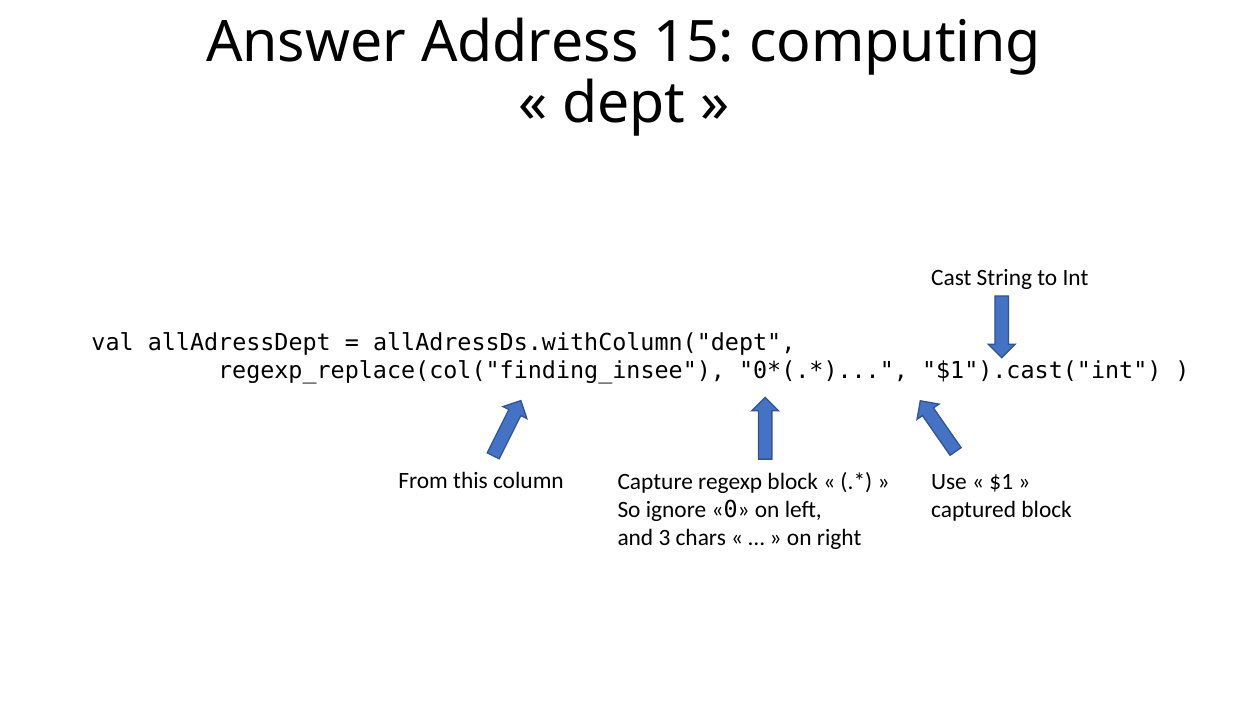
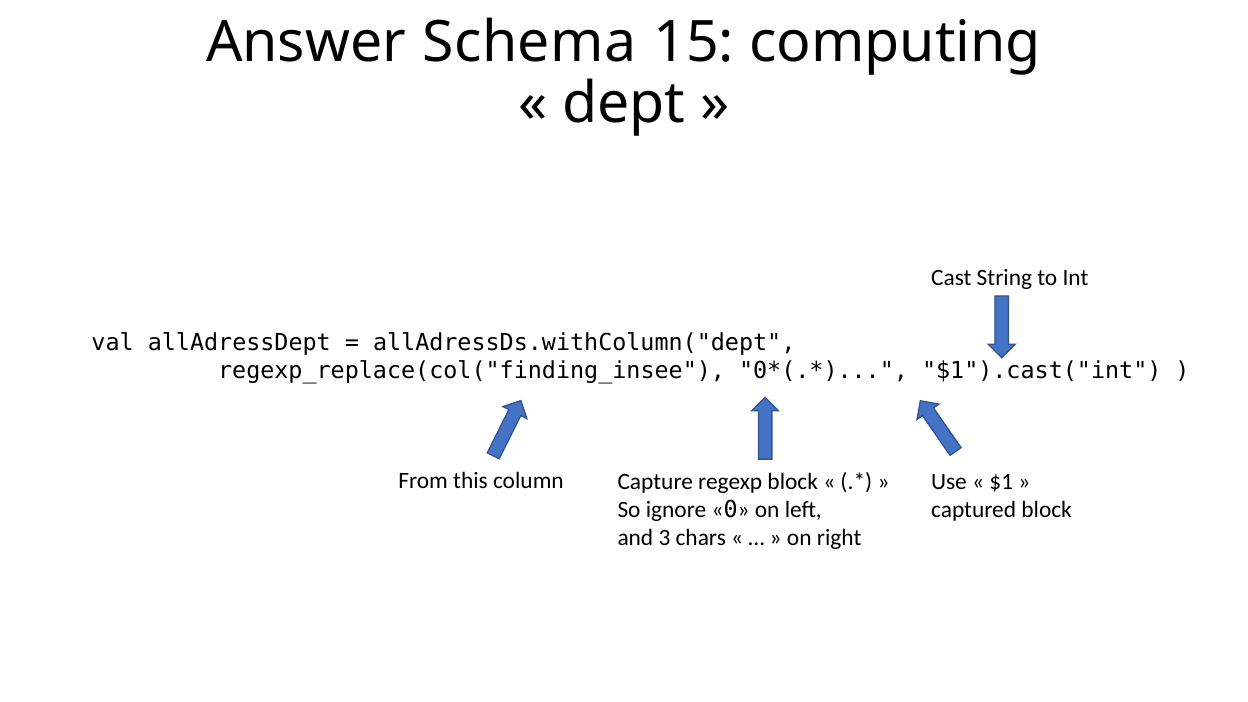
Address: Address -> Schema
